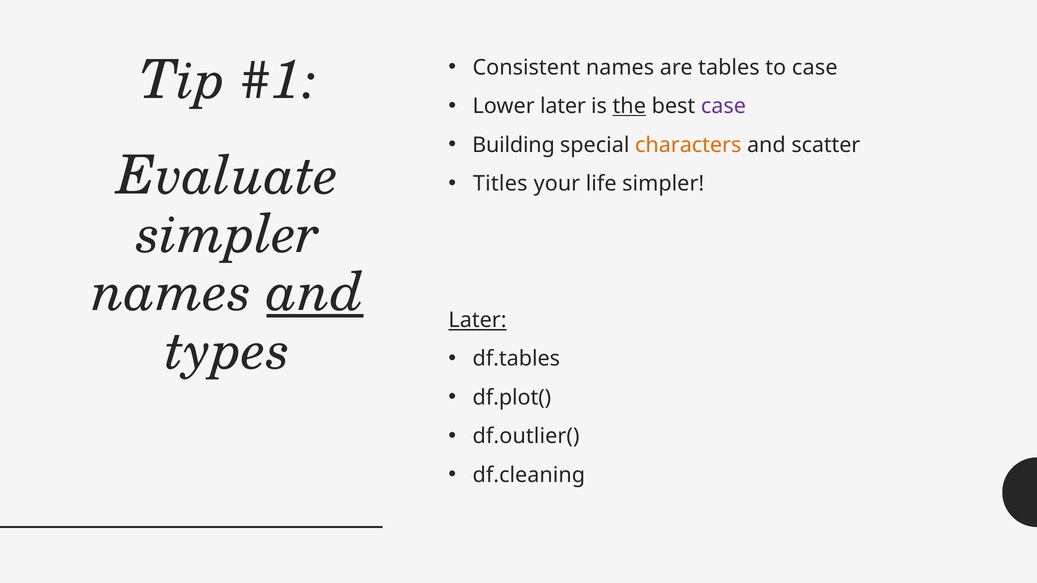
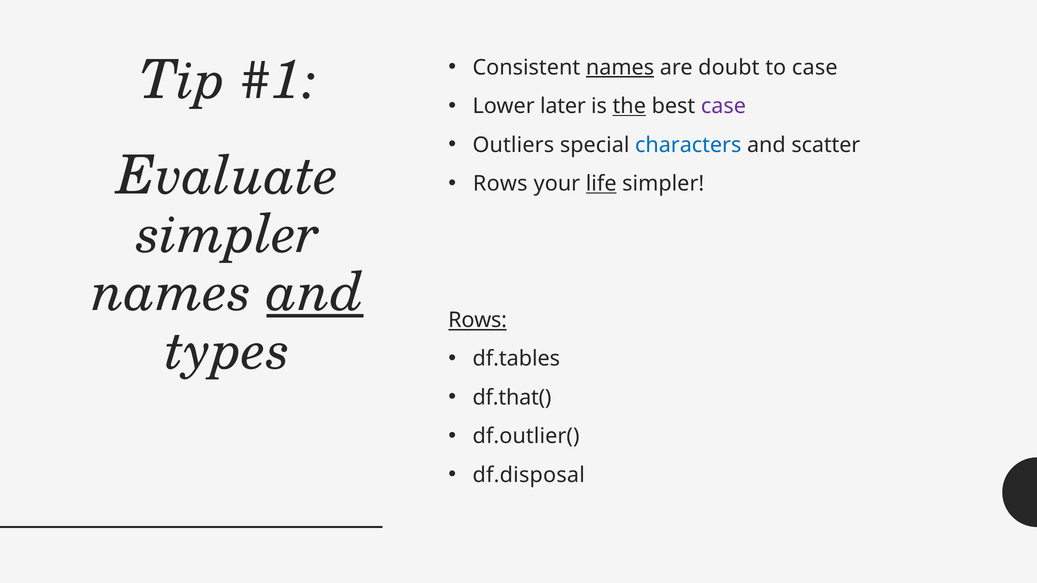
names at (620, 67) underline: none -> present
tables: tables -> doubt
Building: Building -> Outliers
characters colour: orange -> blue
Titles at (500, 184): Titles -> Rows
life underline: none -> present
Later at (478, 320): Later -> Rows
df.plot(: df.plot( -> df.that(
df.cleaning: df.cleaning -> df.disposal
